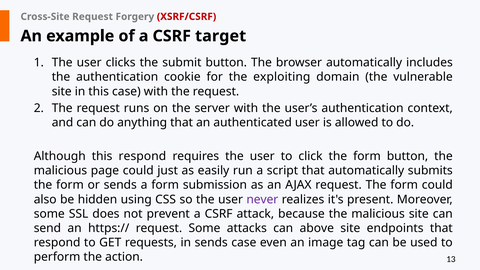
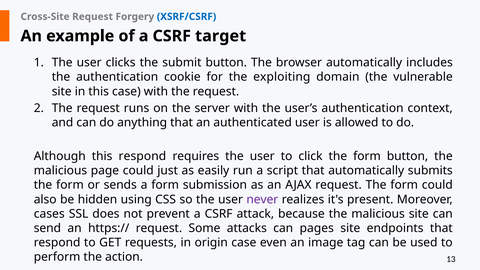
XSRF/CSRF colour: red -> blue
some at (49, 214): some -> cases
above: above -> pages
in sends: sends -> origin
